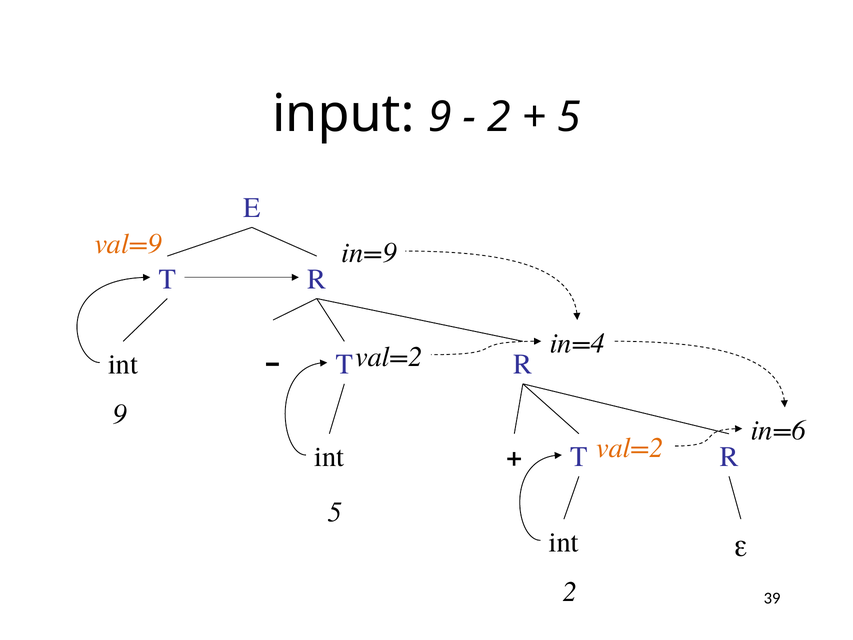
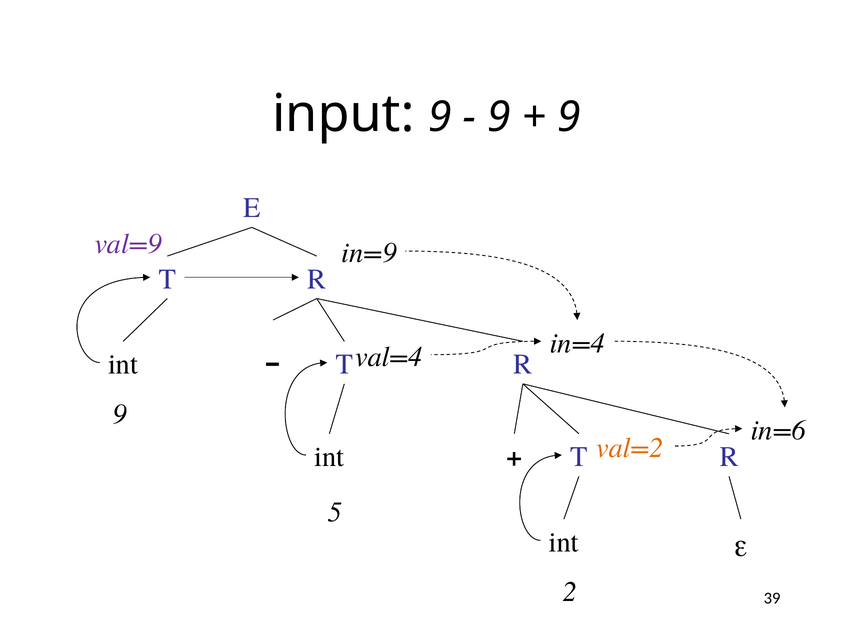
2 at (499, 117): 2 -> 9
5 at (569, 117): 5 -> 9
val=9 colour: orange -> purple
val=2 at (389, 357): val=2 -> val=4
